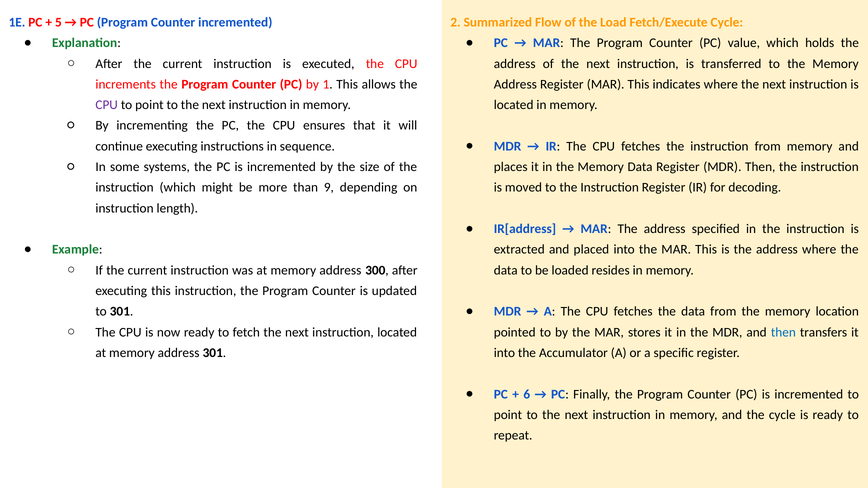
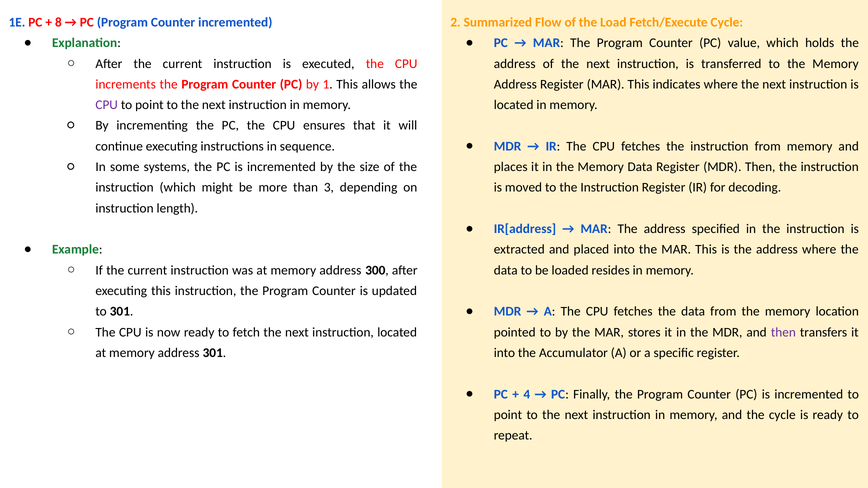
5: 5 -> 8
9: 9 -> 3
then at (783, 332) colour: blue -> purple
6: 6 -> 4
